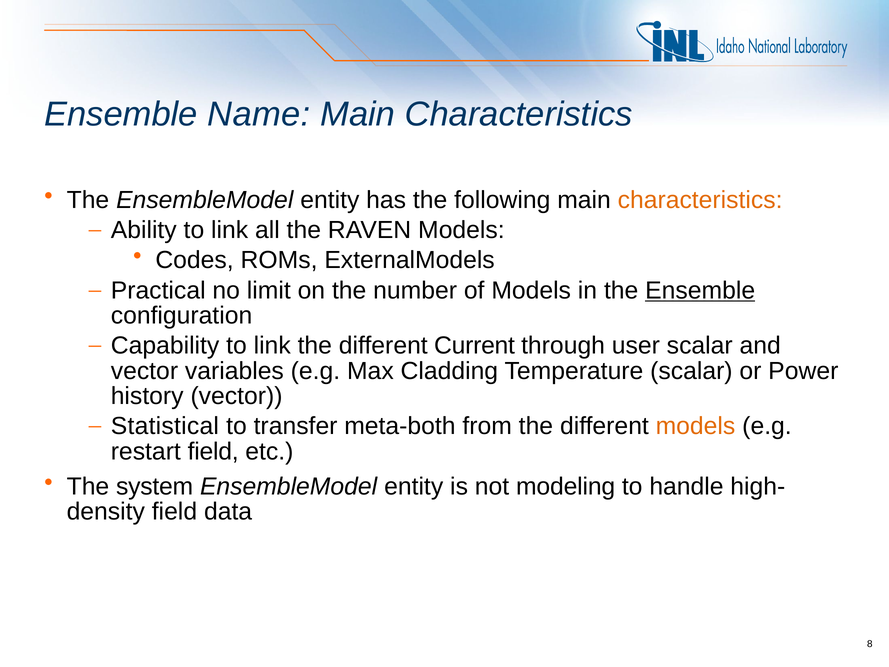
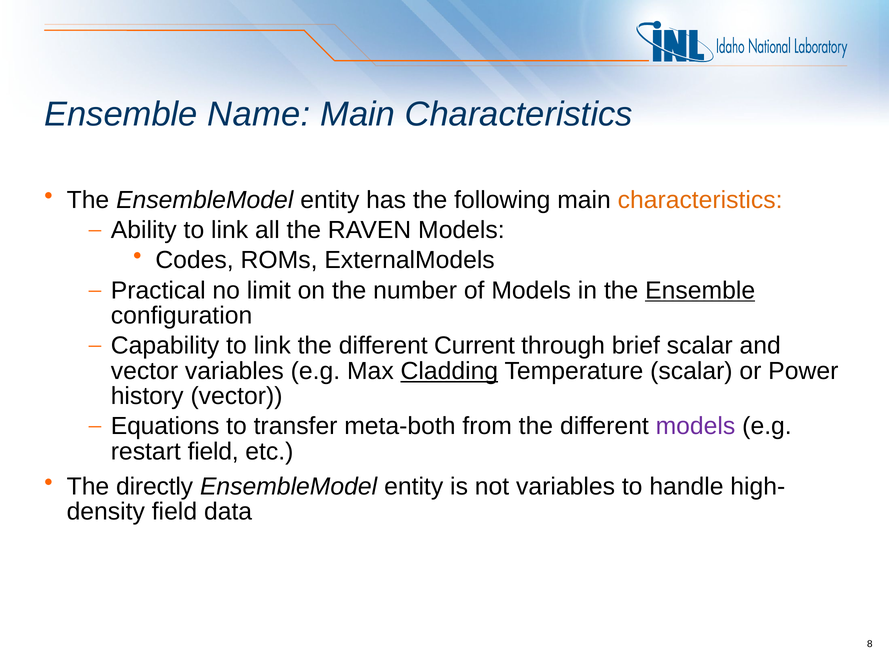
user: user -> brief
Cladding underline: none -> present
Statistical: Statistical -> Equations
models at (695, 426) colour: orange -> purple
system: system -> directly
not modeling: modeling -> variables
